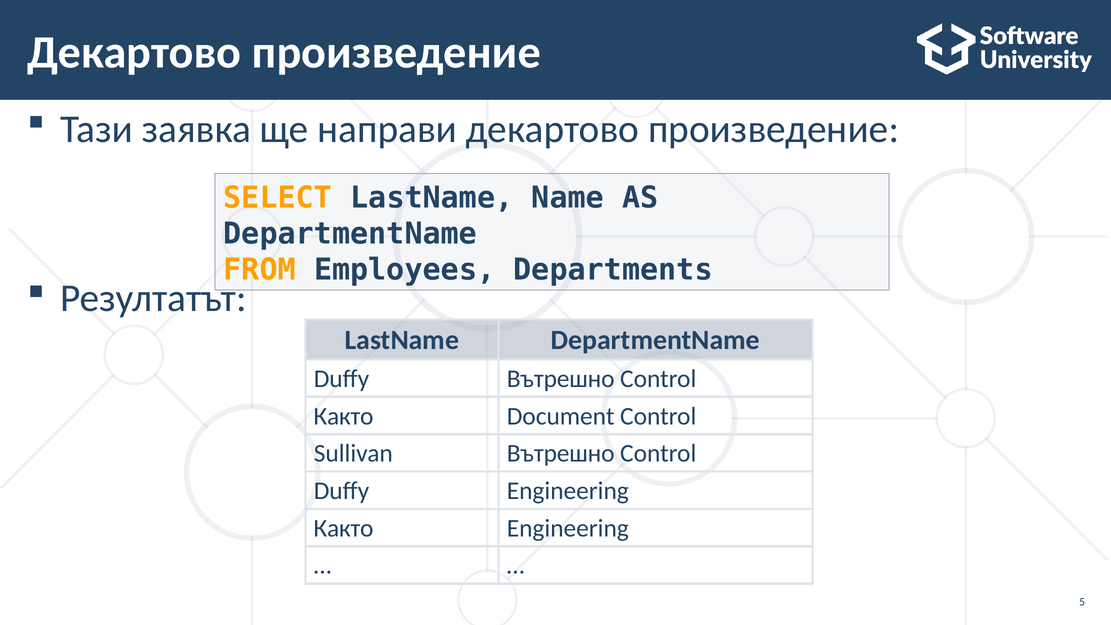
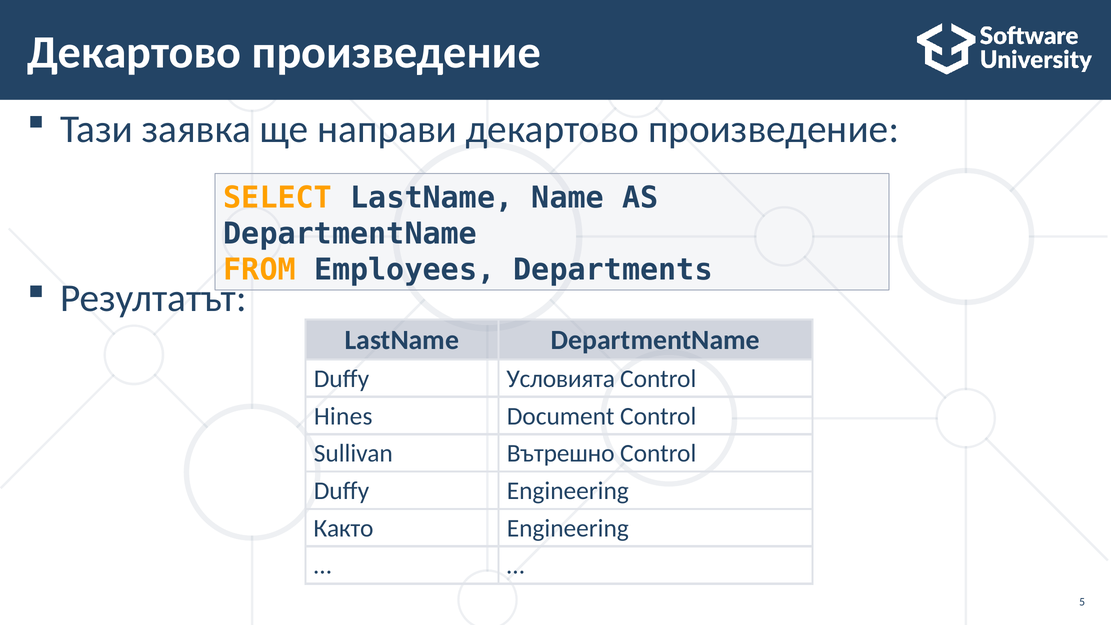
Duffy Вътрешно: Вътрешно -> Условията
Както at (343, 416): Както -> Hines
